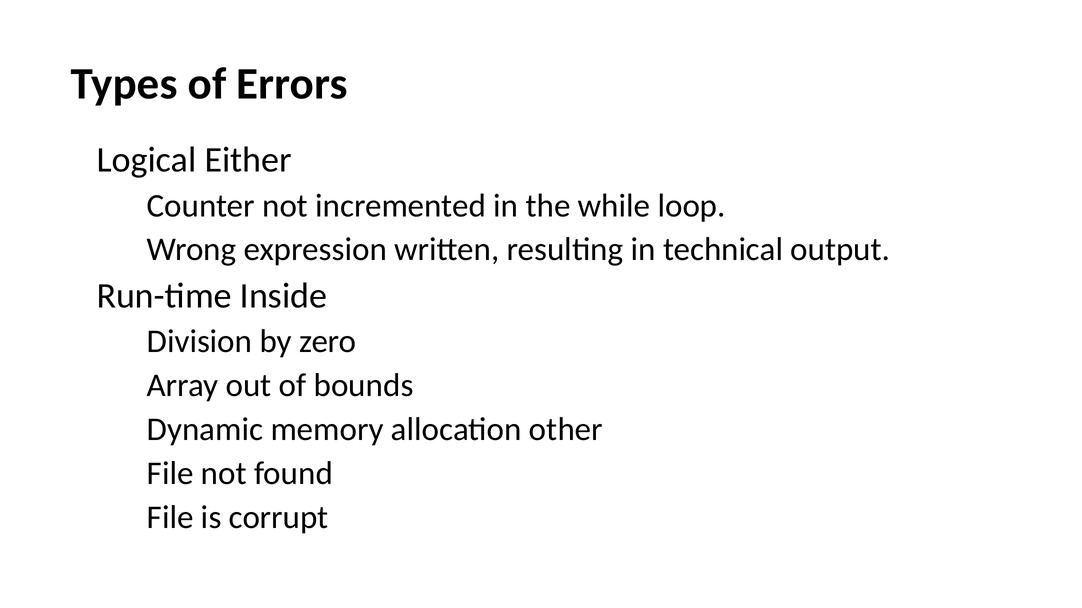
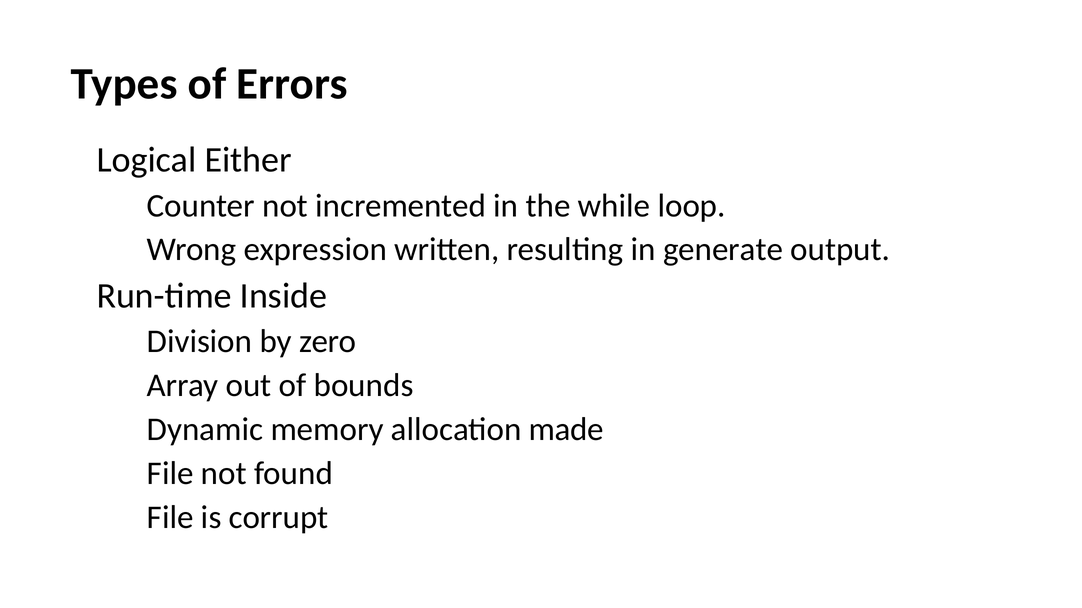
technical: technical -> generate
other: other -> made
